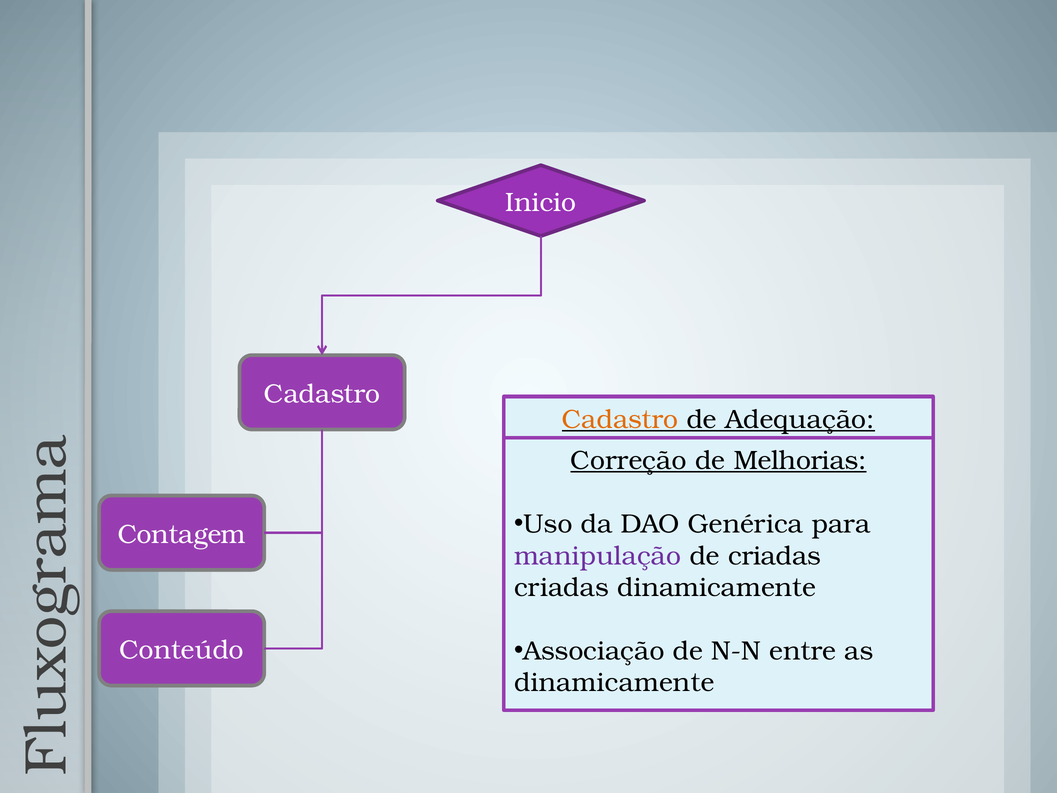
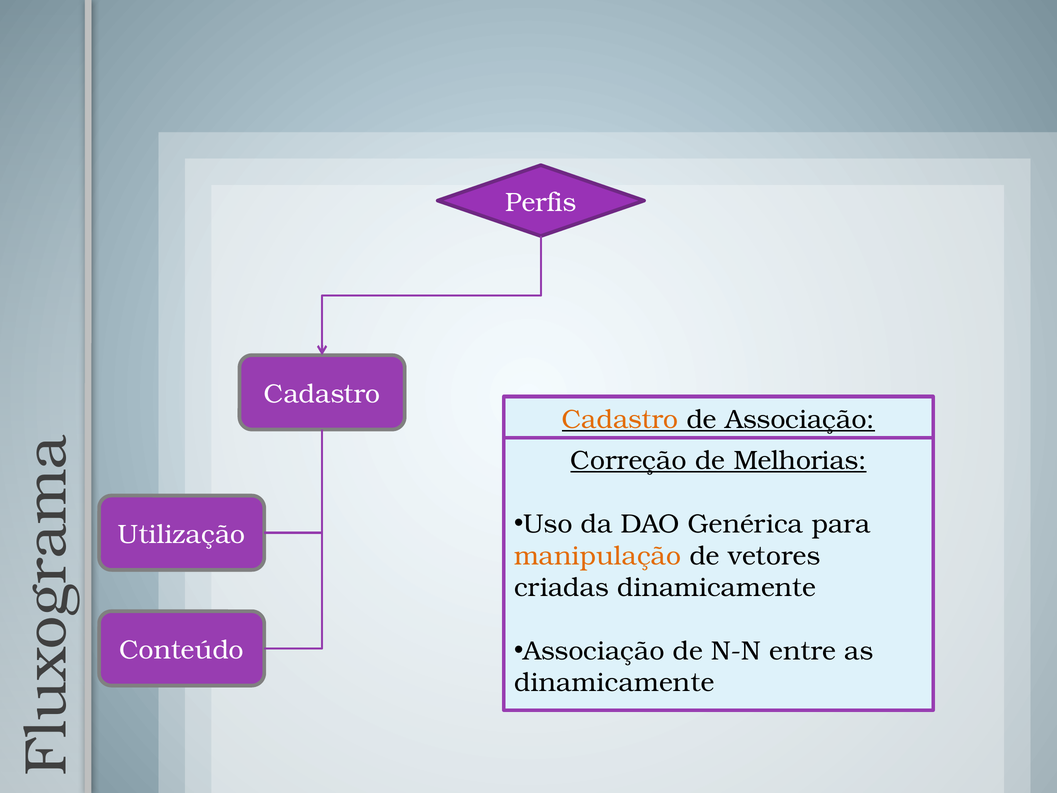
Inicio: Inicio -> Perfis
de Adequação: Adequação -> Associação
Contagem: Contagem -> Utilização
manipulação colour: purple -> orange
de criadas: criadas -> vetores
